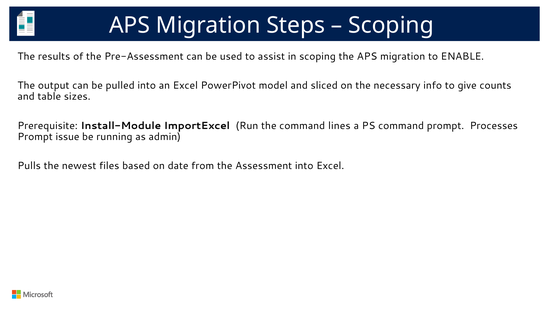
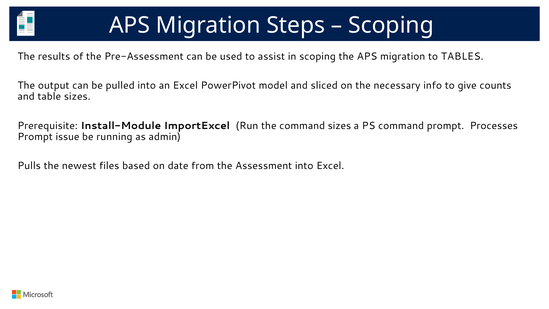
ENABLE: ENABLE -> TABLES
command lines: lines -> sizes
